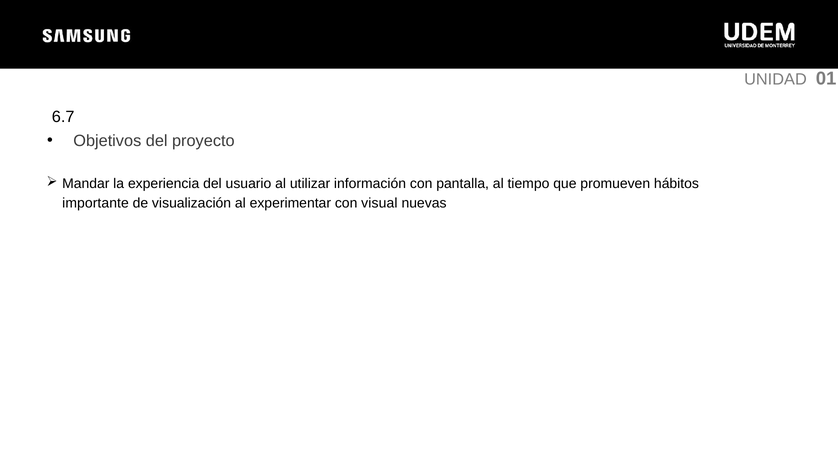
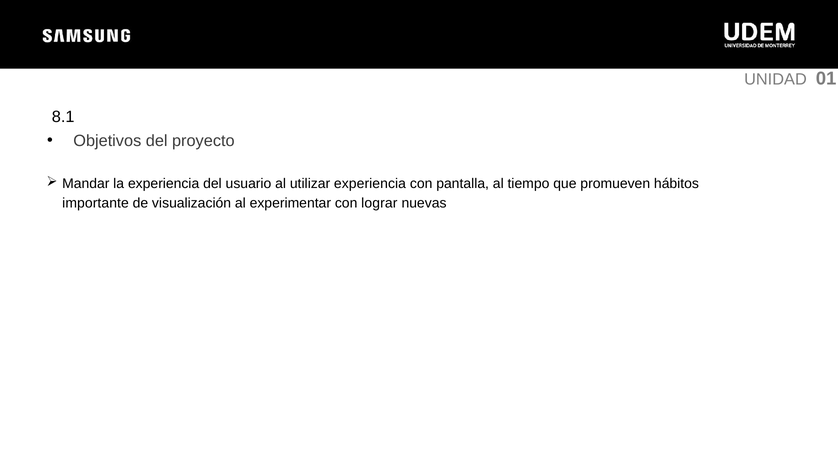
6.7: 6.7 -> 8.1
utilizar información: información -> experiencia
visual: visual -> lograr
